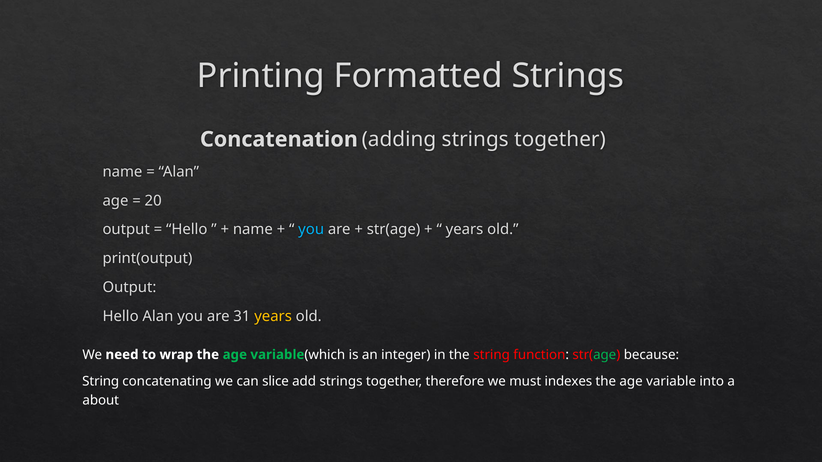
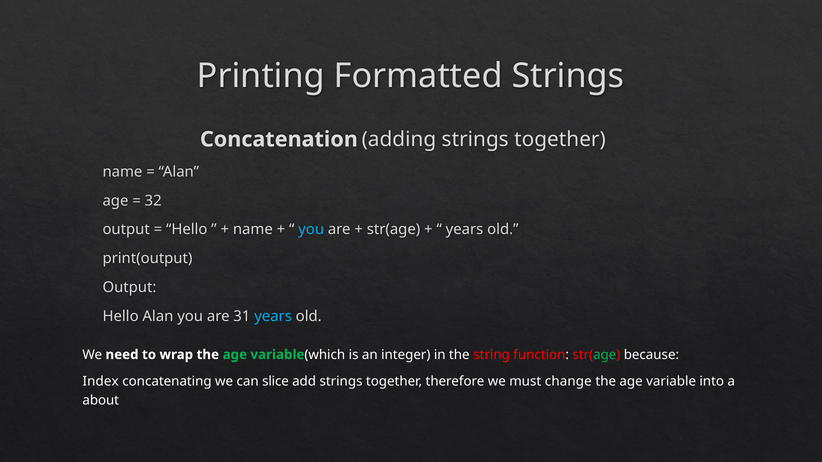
20: 20 -> 32
years at (273, 316) colour: yellow -> light blue
String at (101, 382): String -> Index
indexes: indexes -> change
